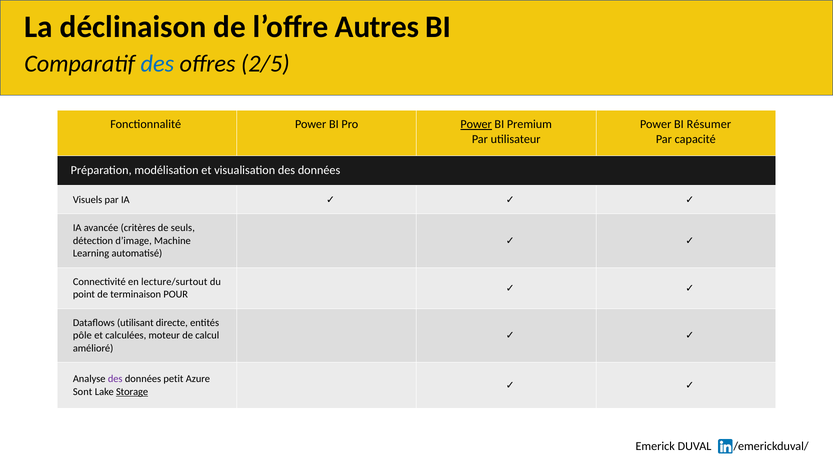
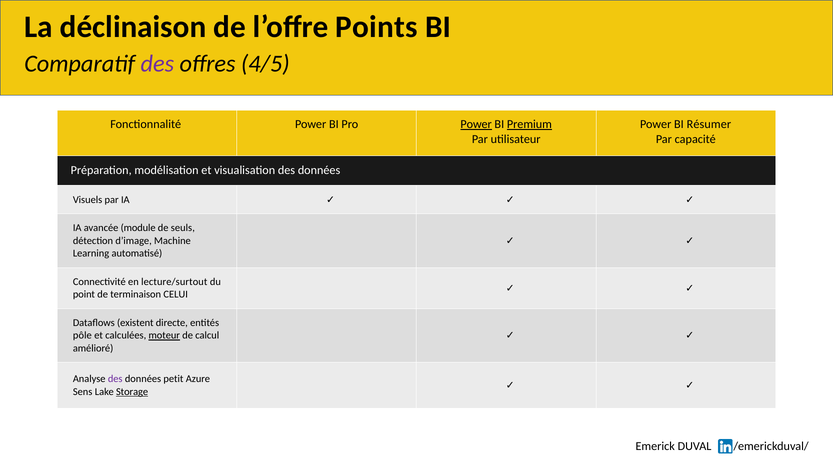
Autres: Autres -> Points
des at (157, 64) colour: blue -> purple
2/5: 2/5 -> 4/5
Premium underline: none -> present
critères: critères -> module
POUR: POUR -> CELUI
utilisant: utilisant -> existent
moteur underline: none -> present
Sont: Sont -> Sens
